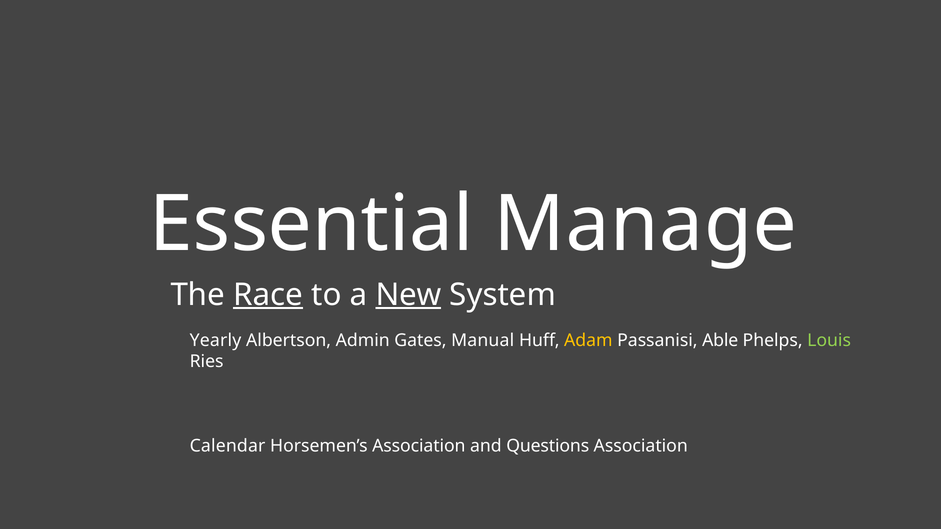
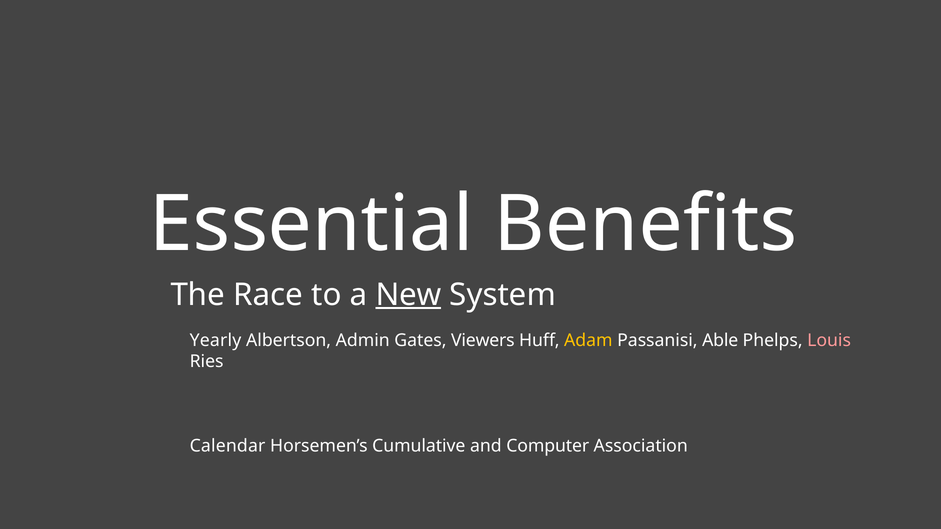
Manage: Manage -> Benefits
Race underline: present -> none
Manual: Manual -> Viewers
Louis colour: light green -> pink
Horsemen’s Association: Association -> Cumulative
Questions: Questions -> Computer
